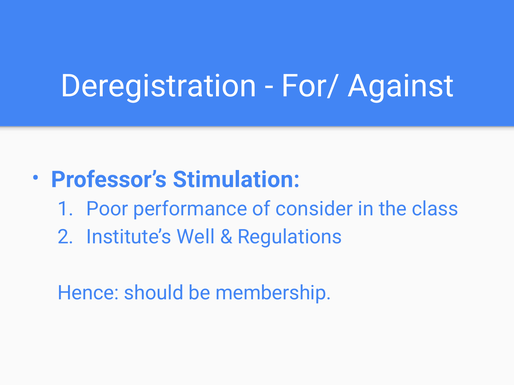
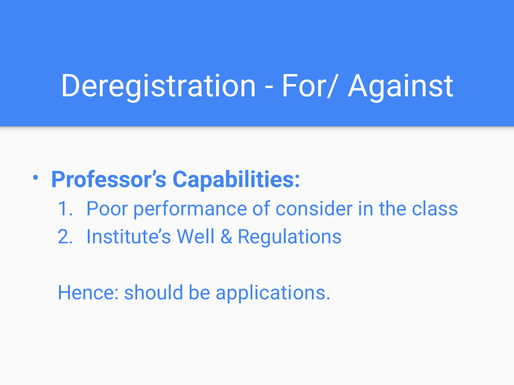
Stimulation: Stimulation -> Capabilities
membership: membership -> applications
